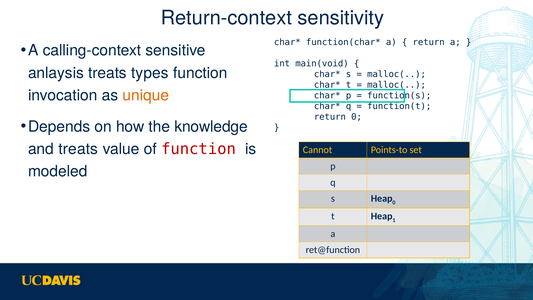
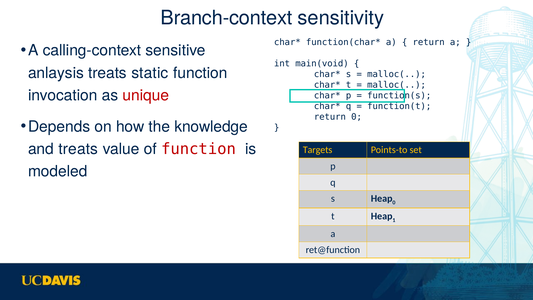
Return-context: Return-context -> Branch-context
types: types -> static
unique colour: orange -> red
Cannot: Cannot -> Targets
